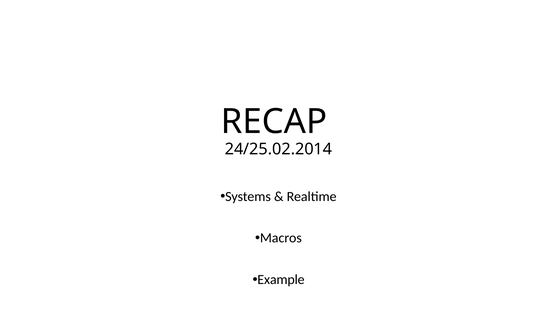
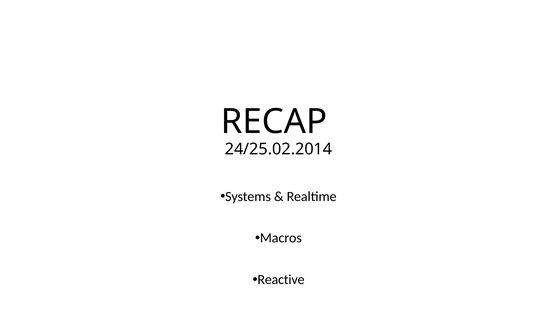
Example: Example -> Reactive
